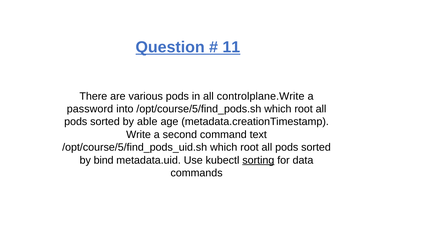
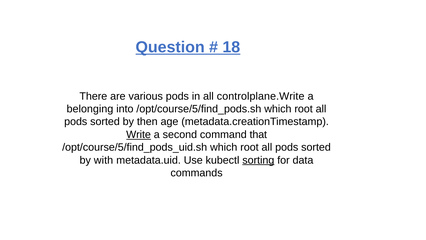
11: 11 -> 18
password: password -> belonging
able: able -> then
Write underline: none -> present
text: text -> that
bind: bind -> with
